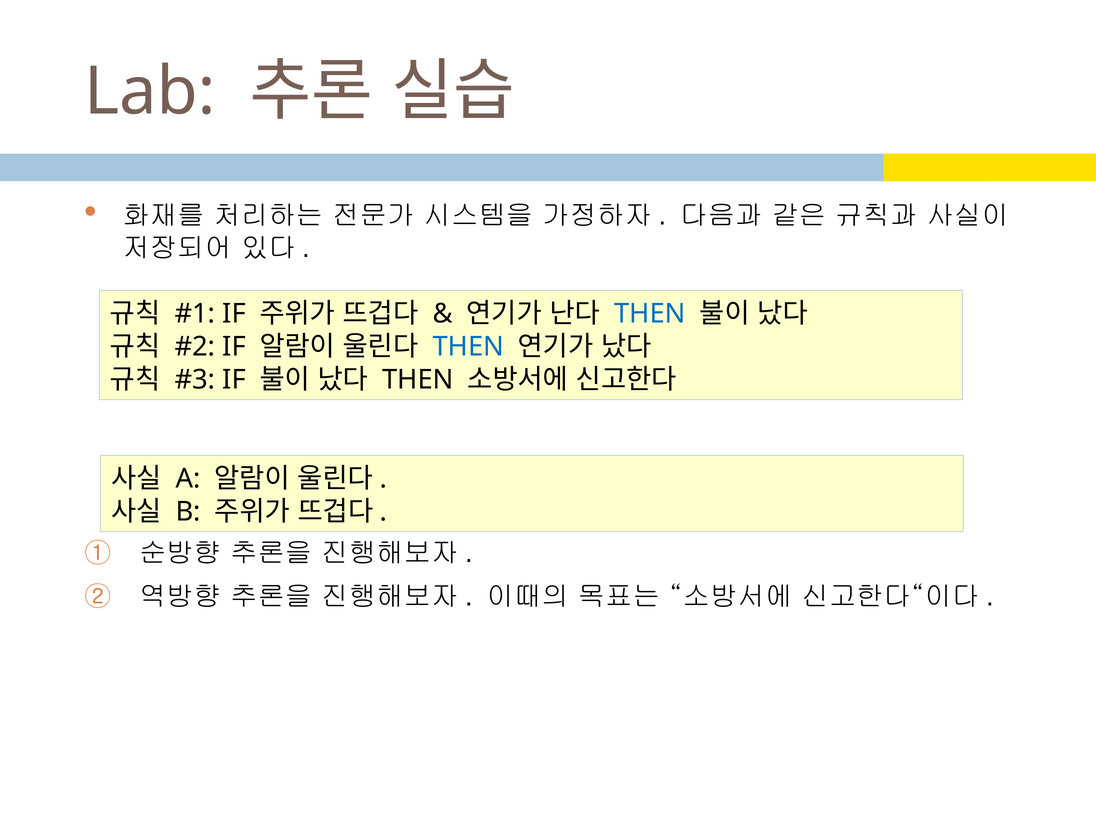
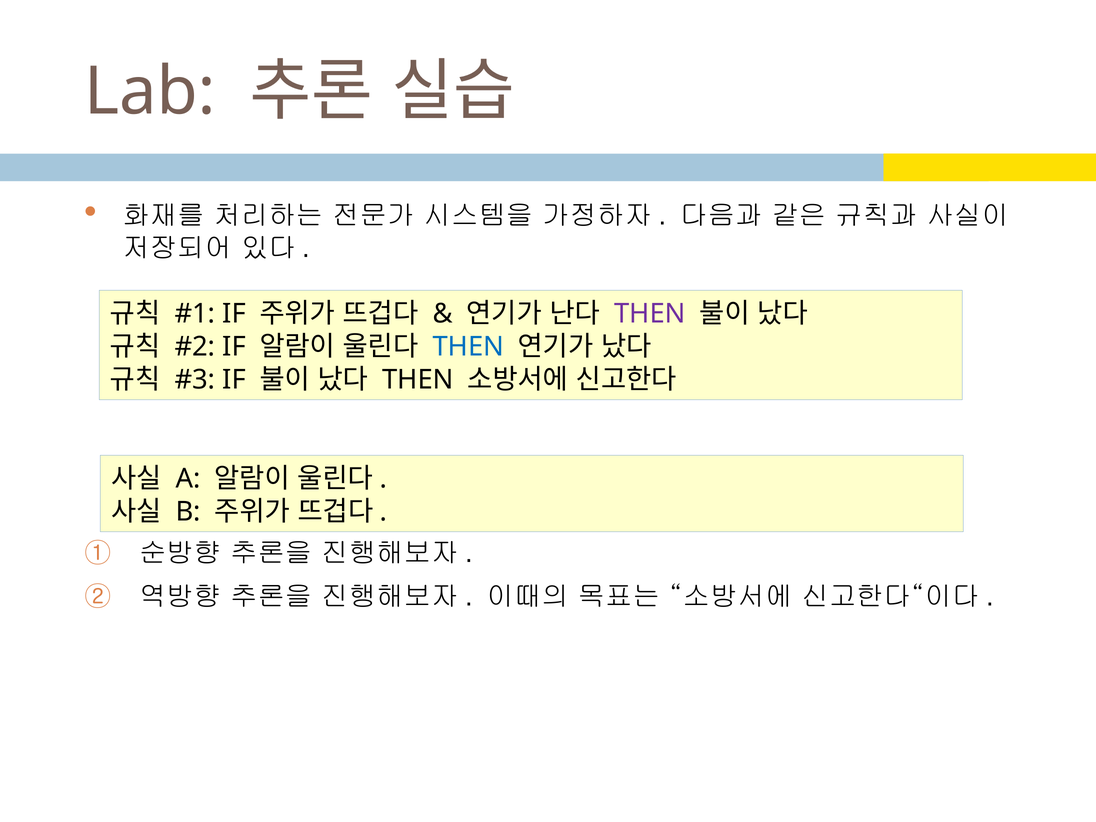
THEN at (650, 314) colour: blue -> purple
